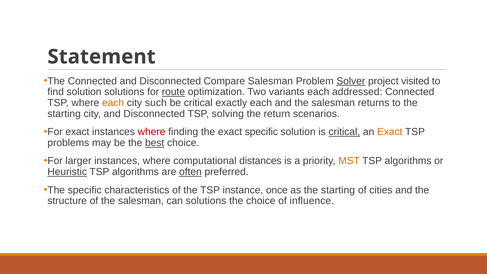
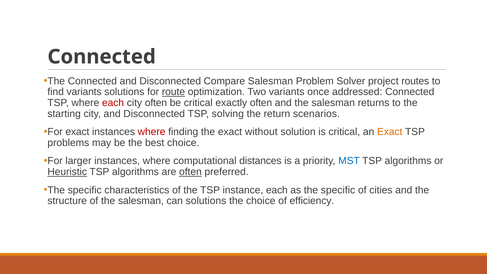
Statement at (102, 57): Statement -> Connected
Solver underline: present -> none
visited: visited -> routes
find solution: solution -> variants
variants each: each -> once
each at (113, 103) colour: orange -> red
city such: such -> often
exactly each: each -> often
exact specific: specific -> without
critical at (344, 132) underline: present -> none
best underline: present -> none
MST colour: orange -> blue
instance once: once -> each
as the starting: starting -> specific
influence: influence -> efficiency
